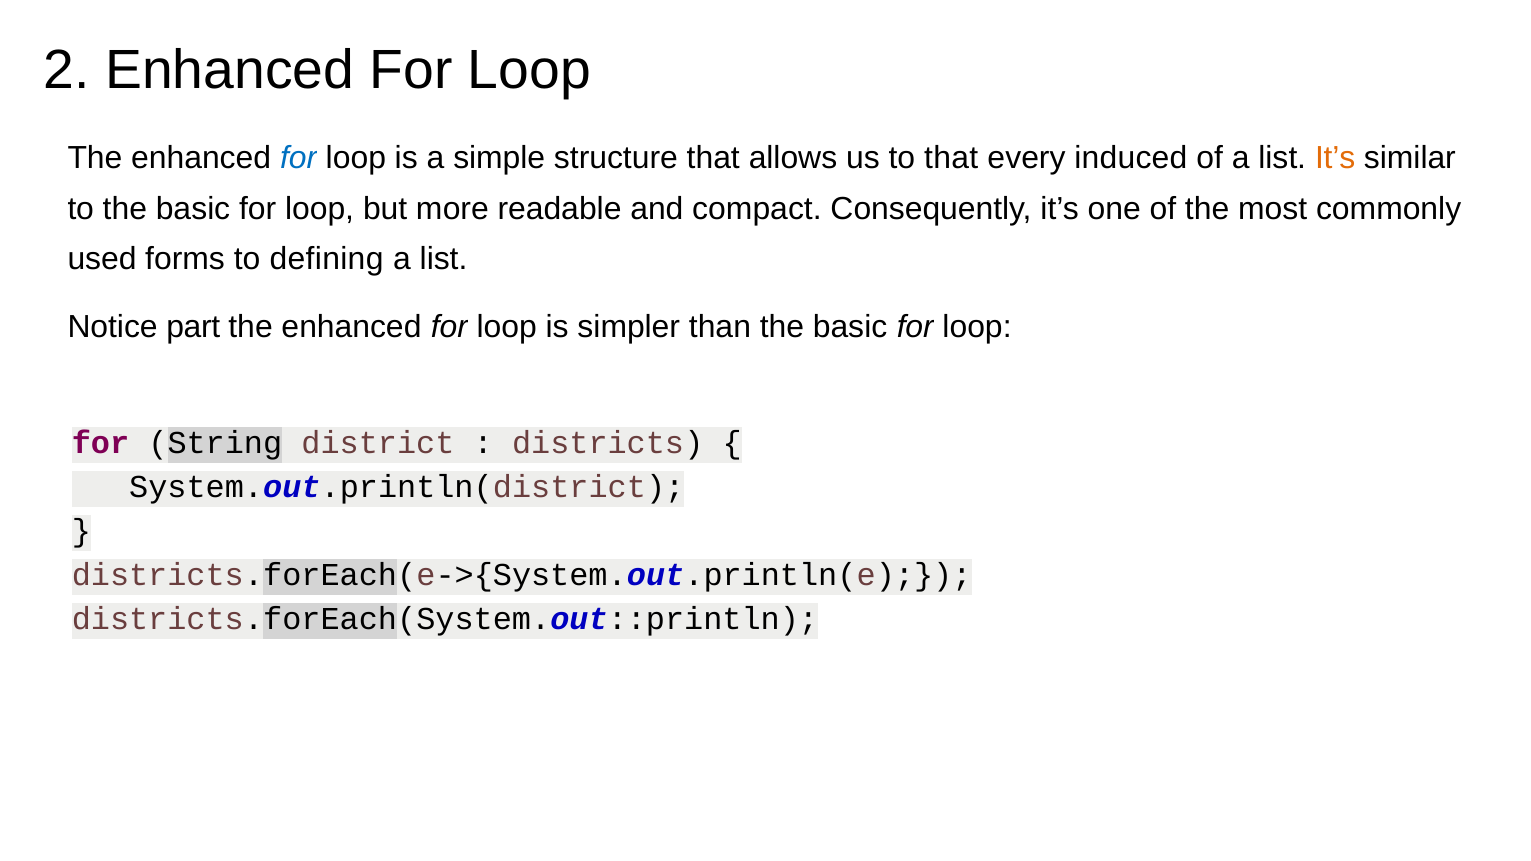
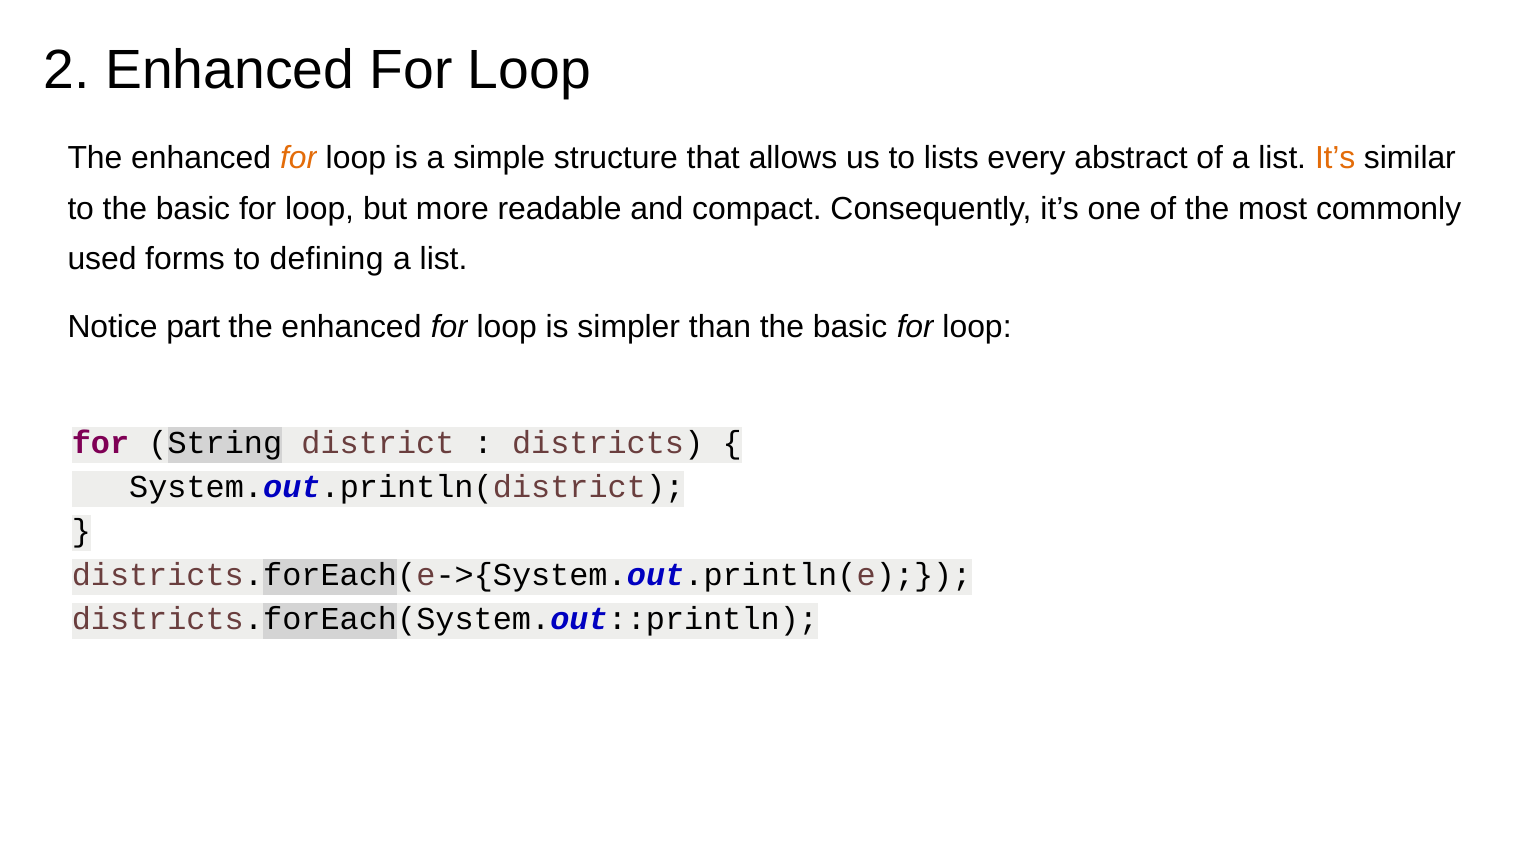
for at (299, 158) colour: blue -> orange
to that: that -> lists
induced: induced -> abstract
